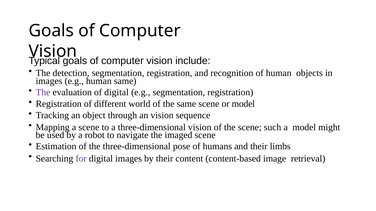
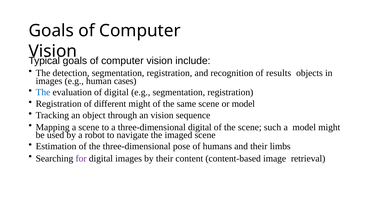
of human: human -> results
human same: same -> cases
The at (43, 92) colour: purple -> blue
different world: world -> might
three-dimensional vision: vision -> digital
